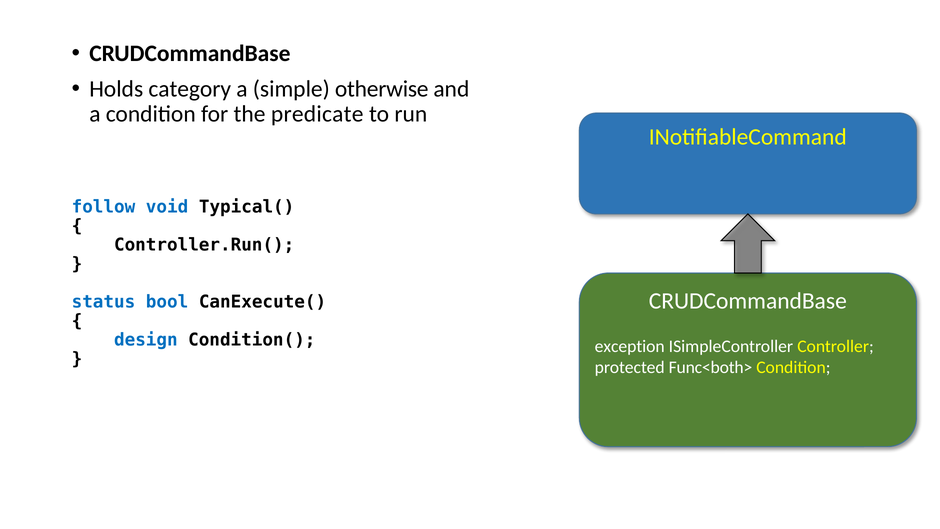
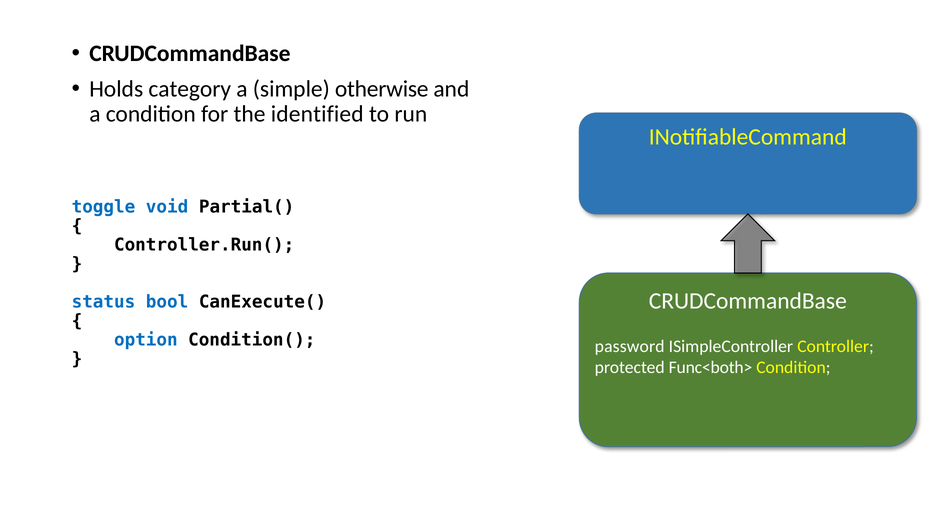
predicate: predicate -> identified
follow: follow -> toggle
Typical(: Typical( -> Partial(
design: design -> option
exception: exception -> password
